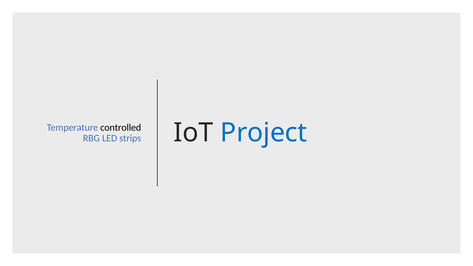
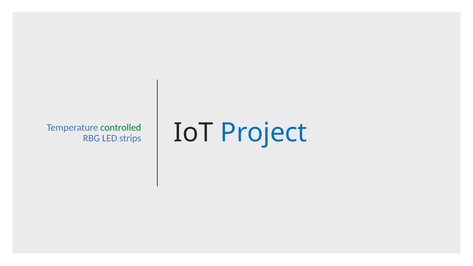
controlled colour: black -> green
